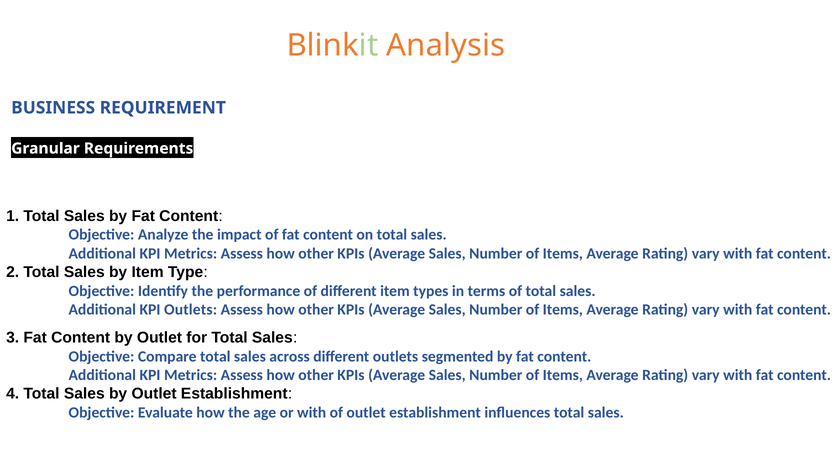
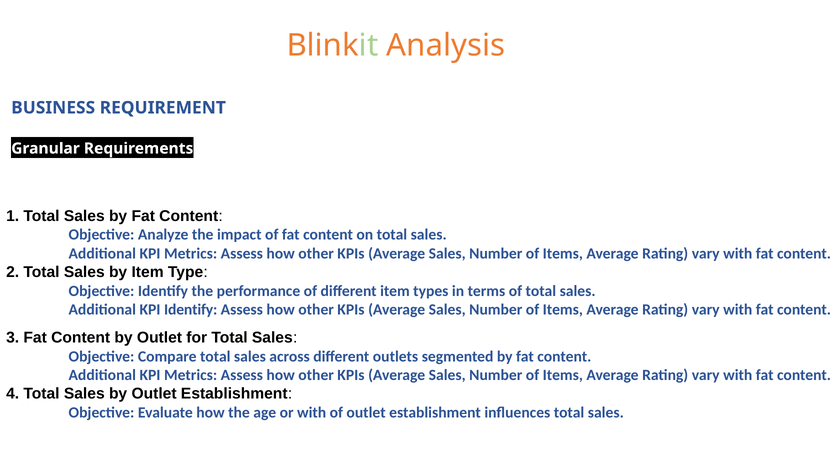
KPI Outlets: Outlets -> Identify
